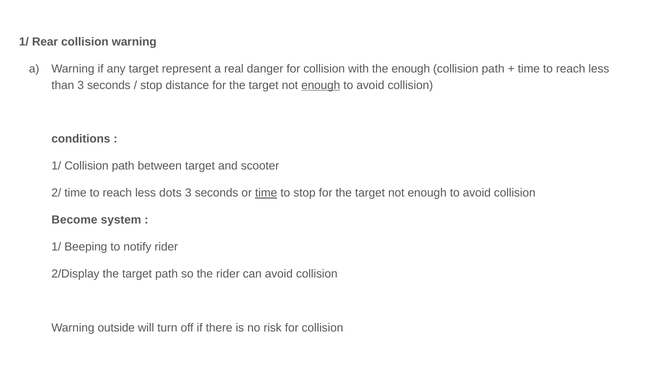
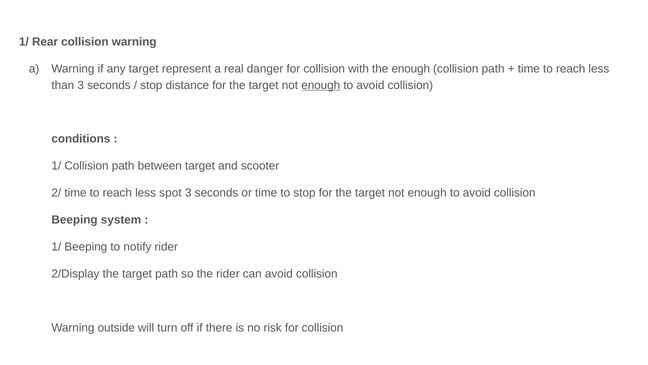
dots: dots -> spot
time at (266, 193) underline: present -> none
Become at (74, 220): Become -> Beeping
